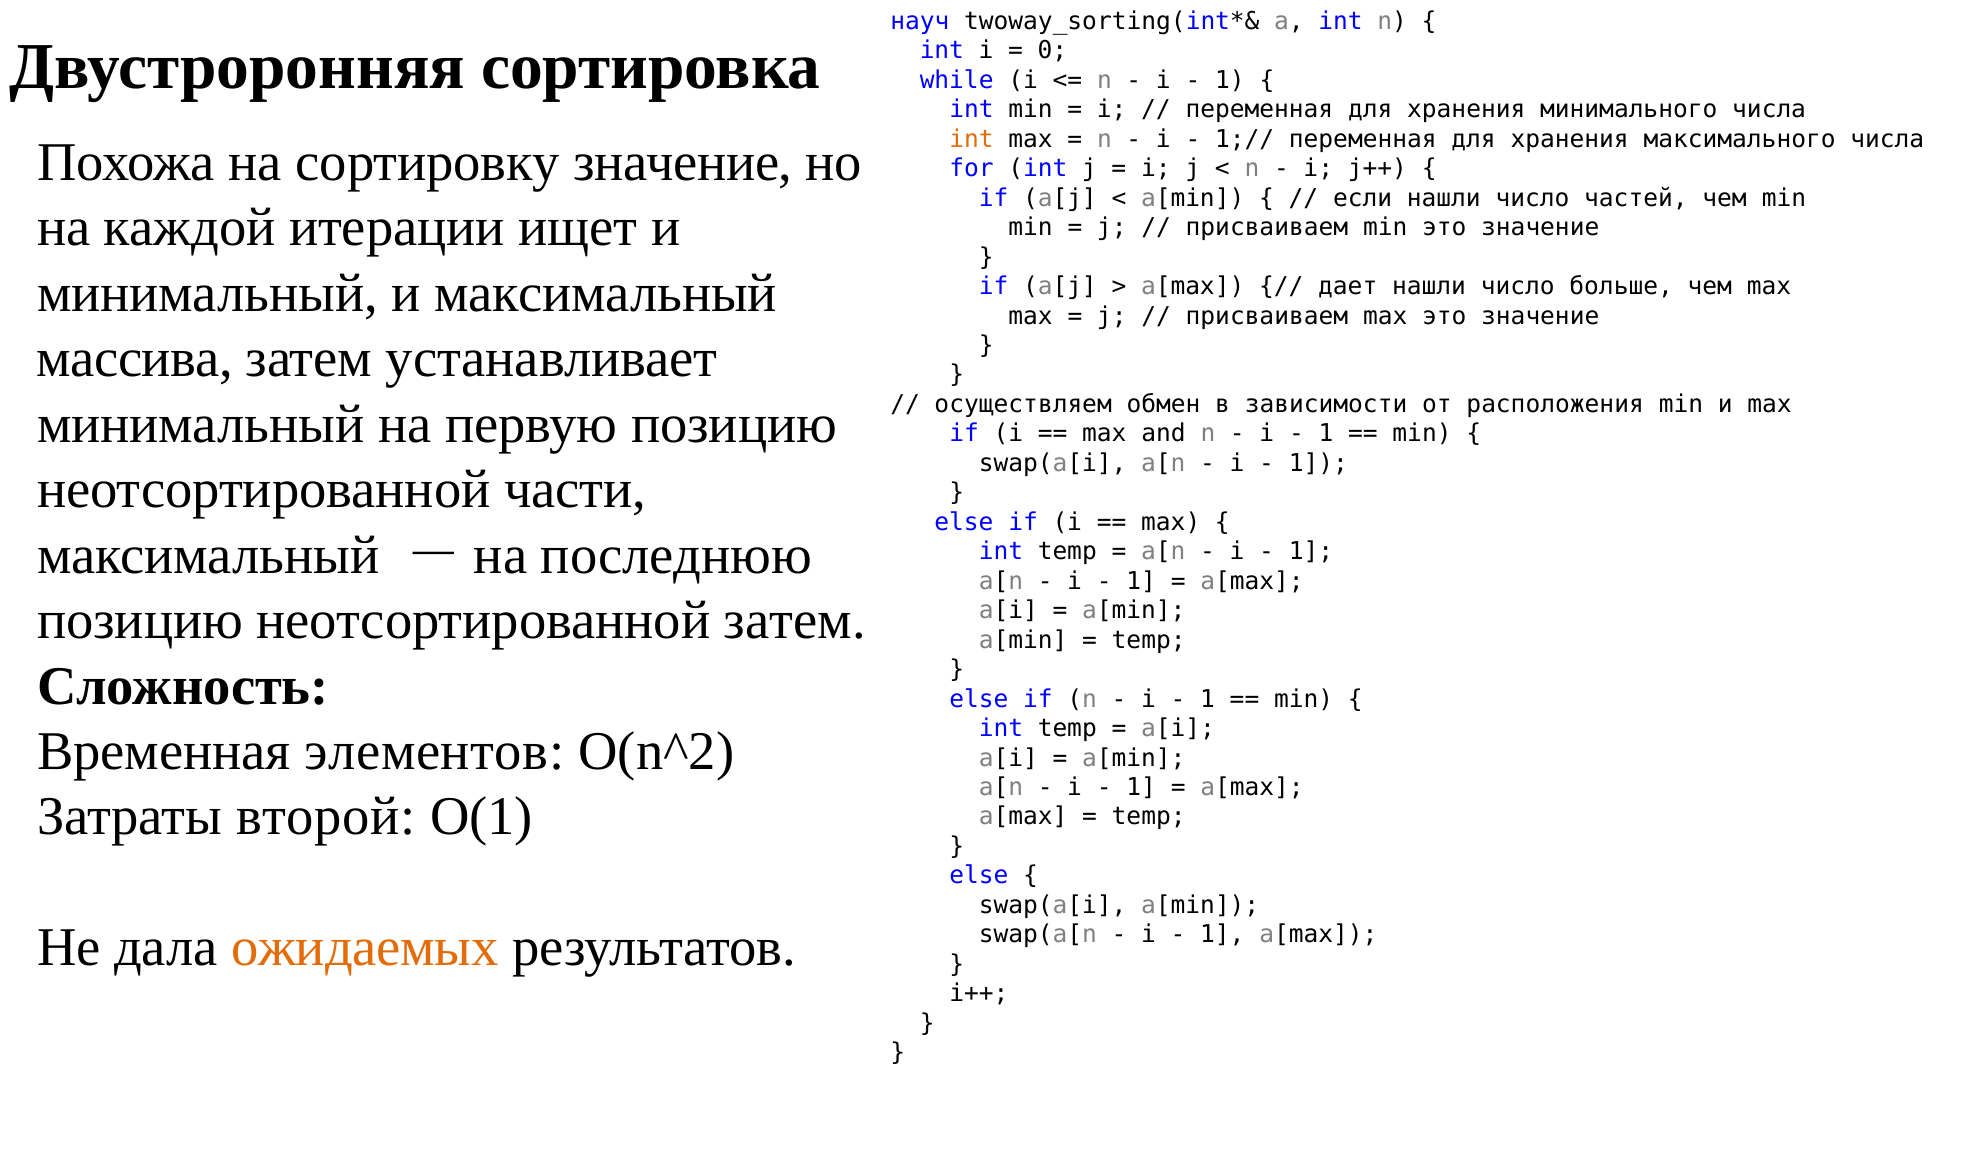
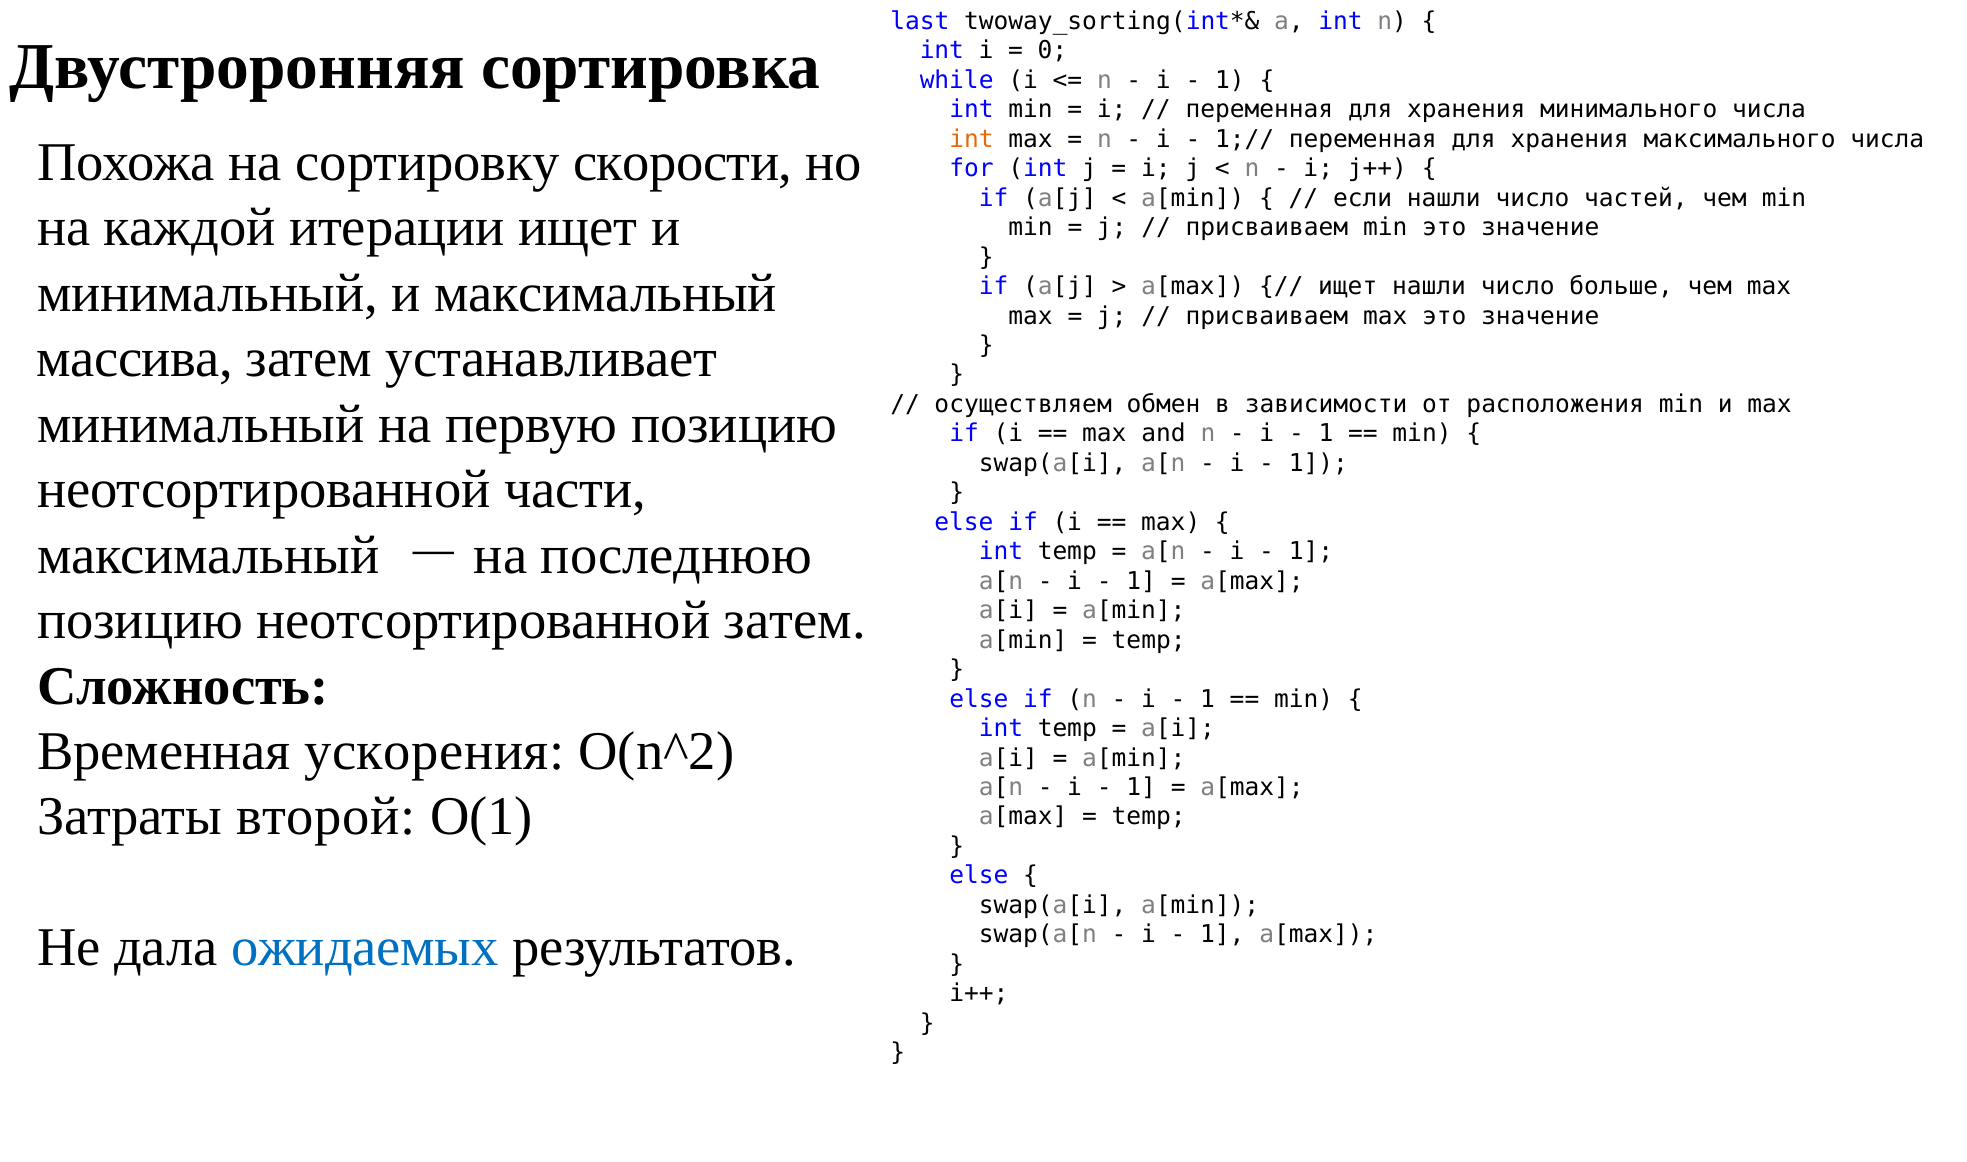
науч: науч -> last
сортировку значение: значение -> скорости
дает at (1348, 286): дает -> ищет
элементов: элементов -> ускорения
ожидаемых colour: orange -> blue
